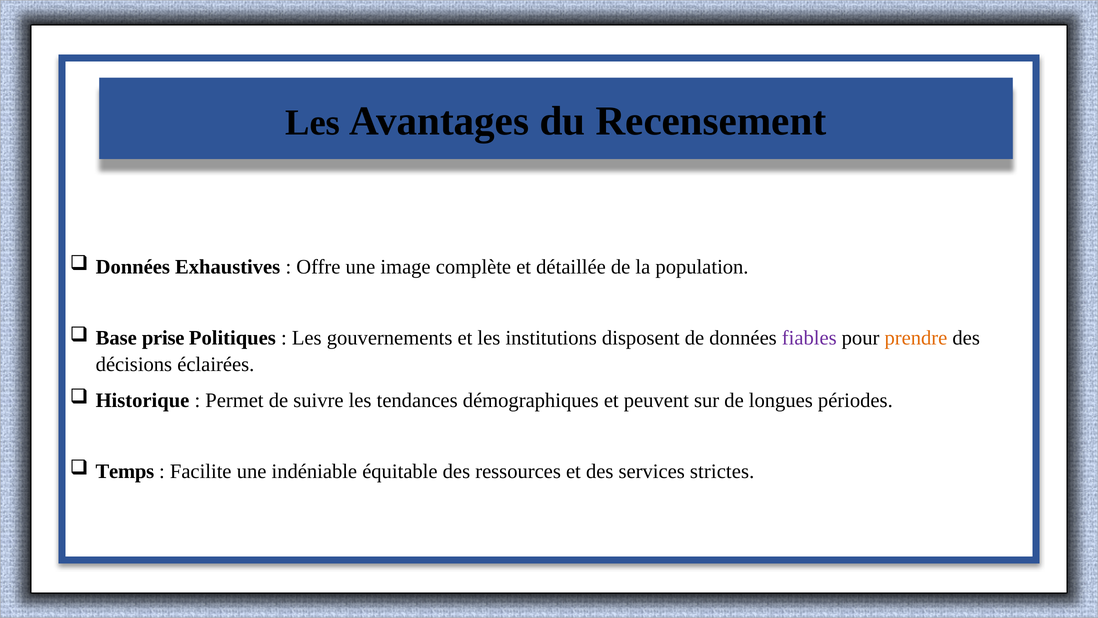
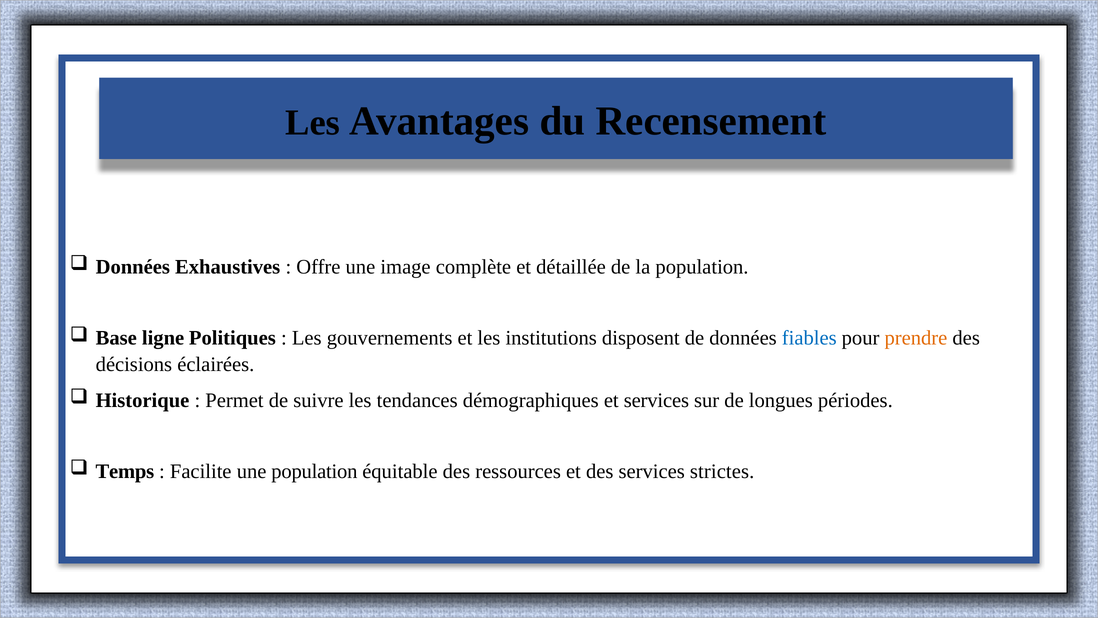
prise: prise -> ligne
fiables colour: purple -> blue
et peuvent: peuvent -> services
une indéniable: indéniable -> population
